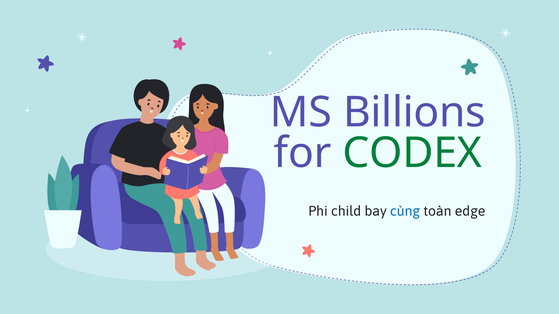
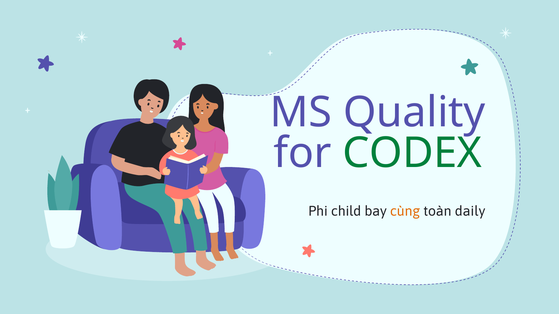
Billions: Billions -> Quality
cùng colour: blue -> orange
edge: edge -> daily
